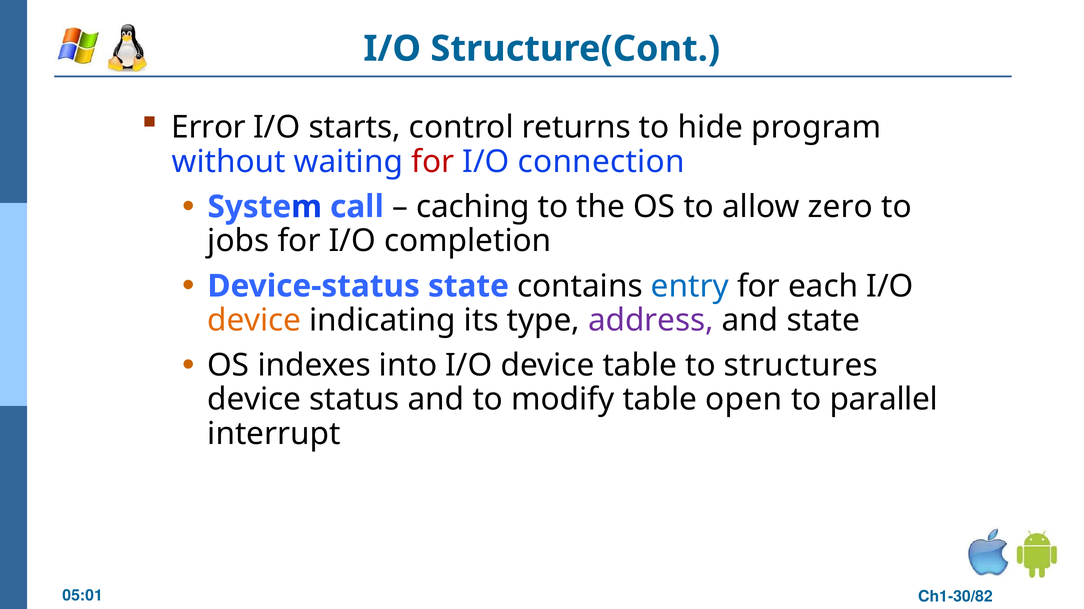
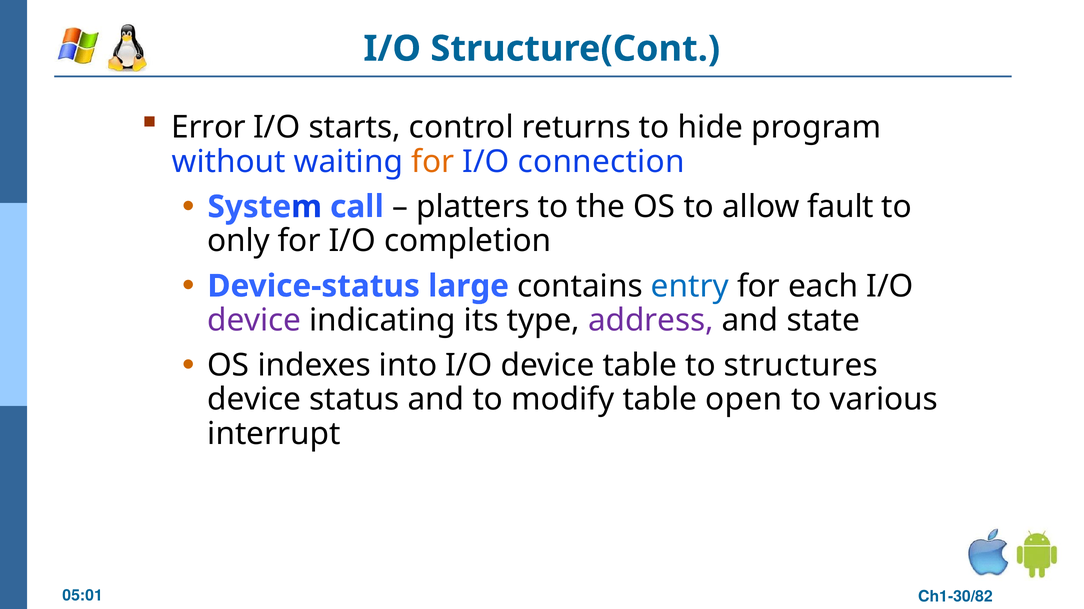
for at (433, 162) colour: red -> orange
caching: caching -> platters
zero: zero -> fault
jobs: jobs -> only
Device-status state: state -> large
device at (254, 321) colour: orange -> purple
parallel: parallel -> various
